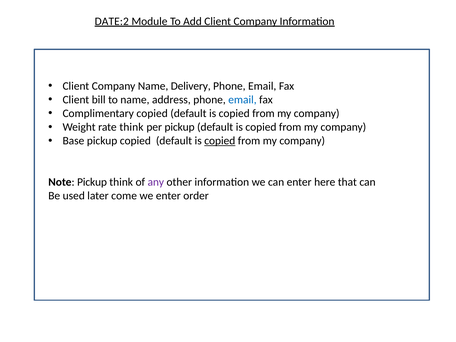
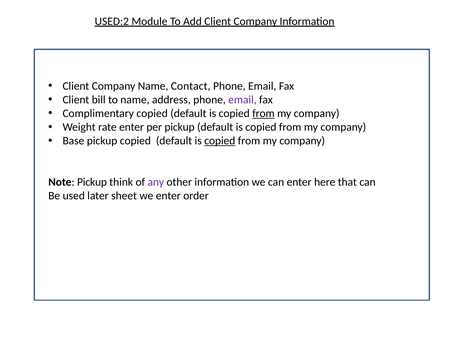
DATE:2: DATE:2 -> USED:2
Delivery: Delivery -> Contact
email at (242, 100) colour: blue -> purple
from at (263, 114) underline: none -> present
rate think: think -> enter
come: come -> sheet
